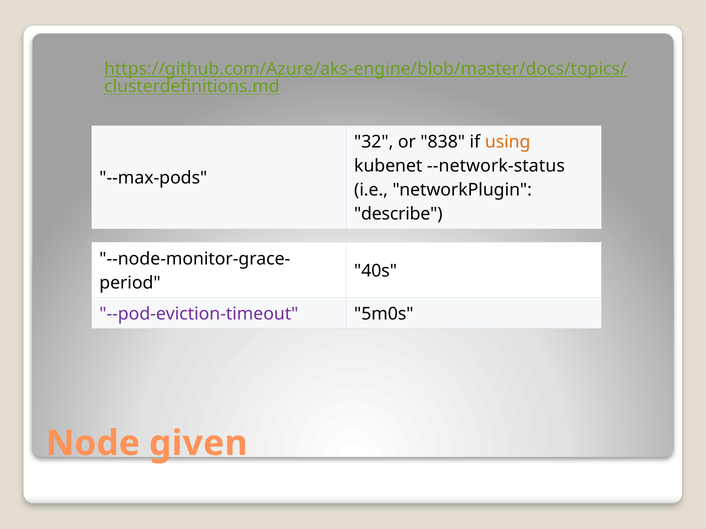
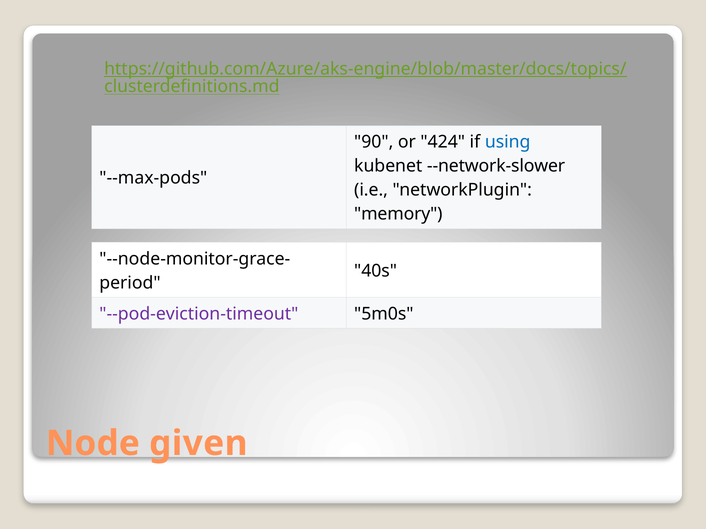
32: 32 -> 90
838: 838 -> 424
using colour: orange -> blue
--network-status: --network-status -> --network-slower
describe: describe -> memory
